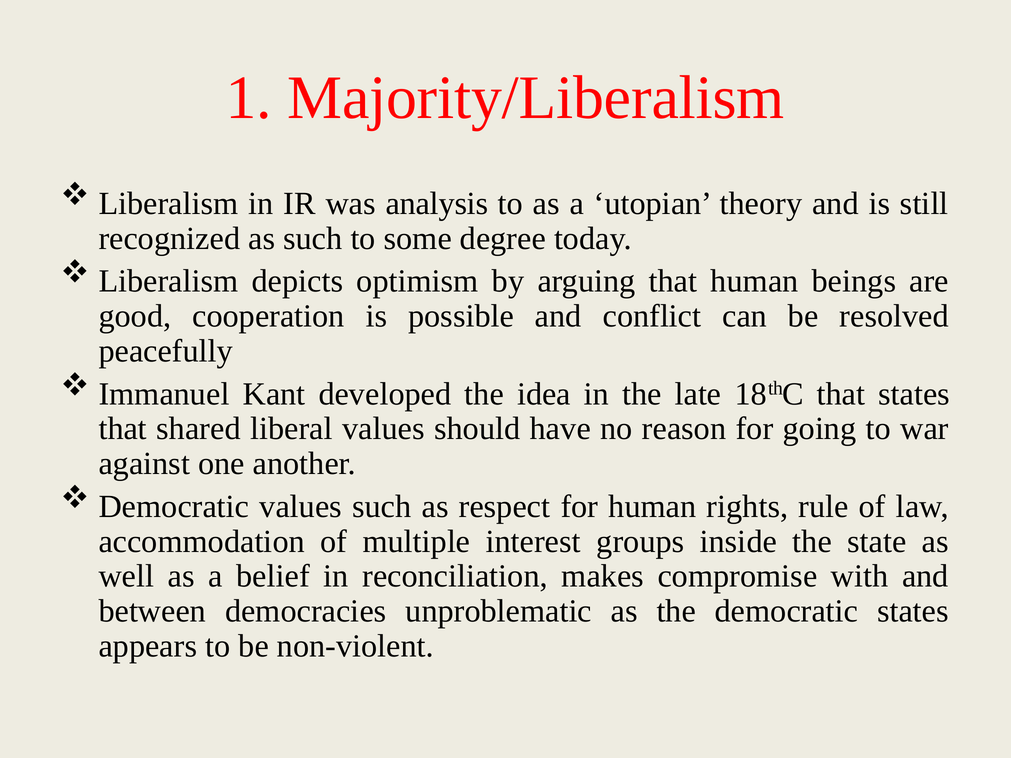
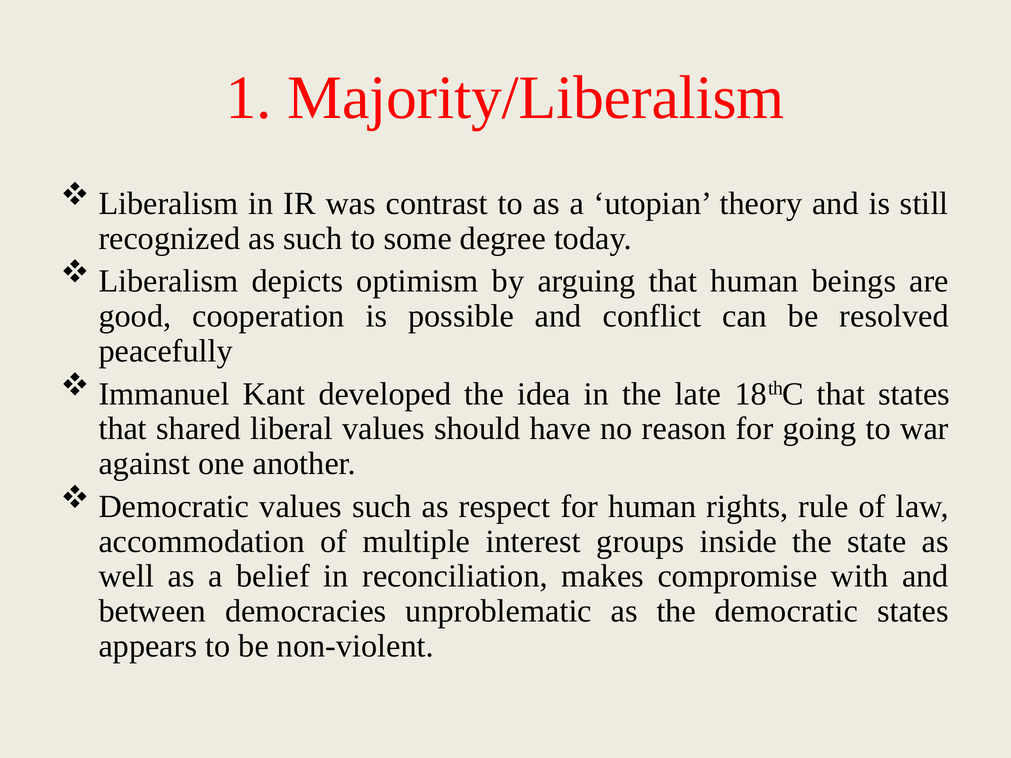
analysis: analysis -> contrast
